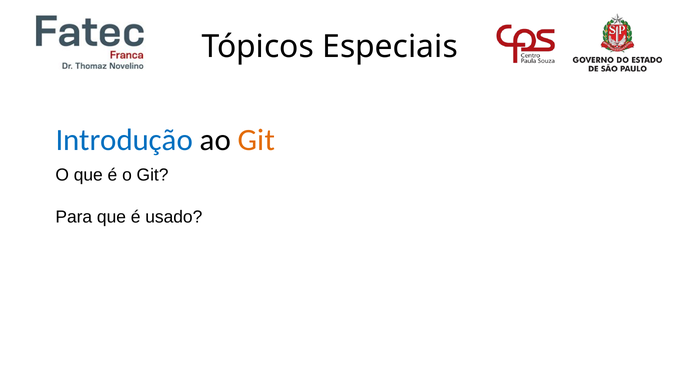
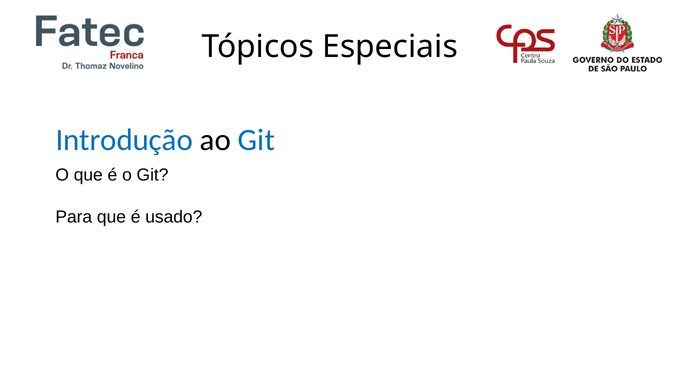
Git at (256, 140) colour: orange -> blue
